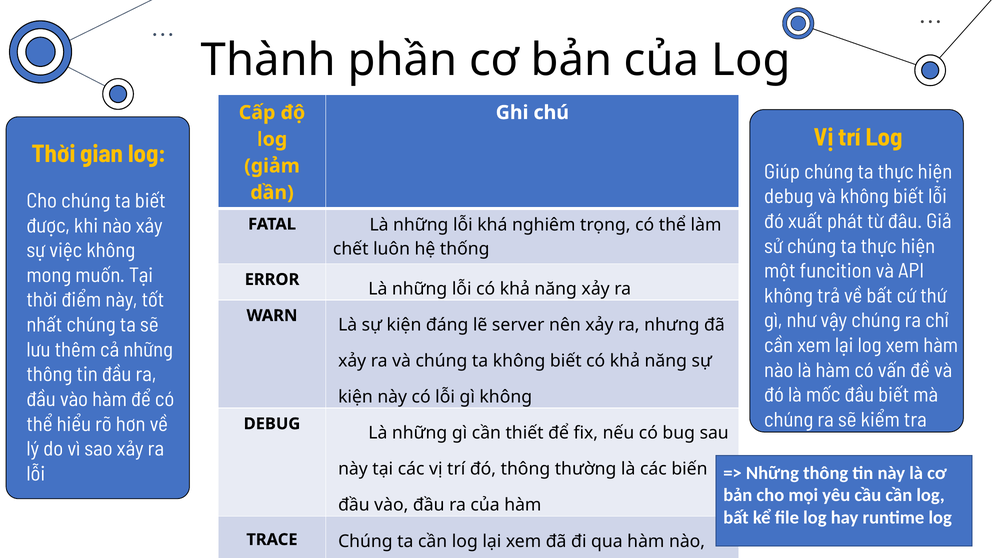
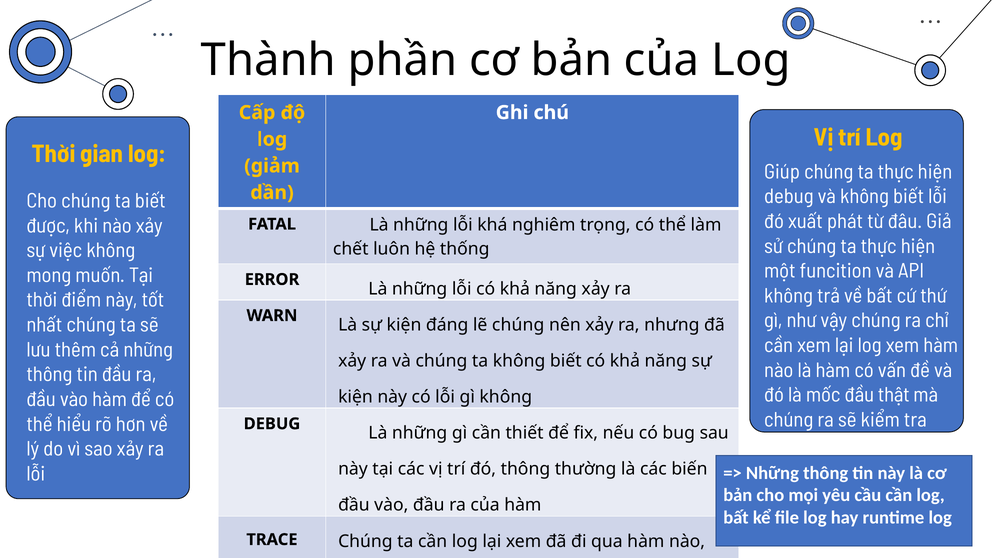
lẽ server: server -> chúng
đầu biết: biết -> thật
